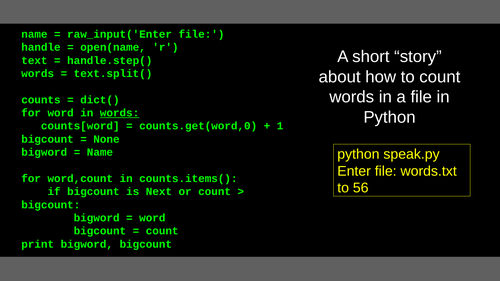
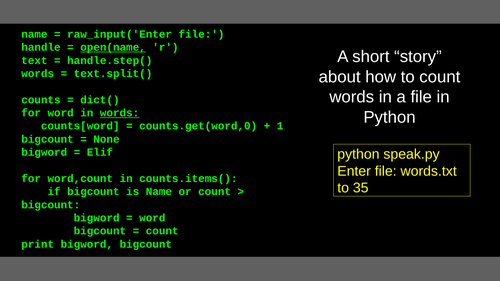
open(name underline: none -> present
Name at (100, 152): Name -> Elif
56: 56 -> 35
is Next: Next -> Name
